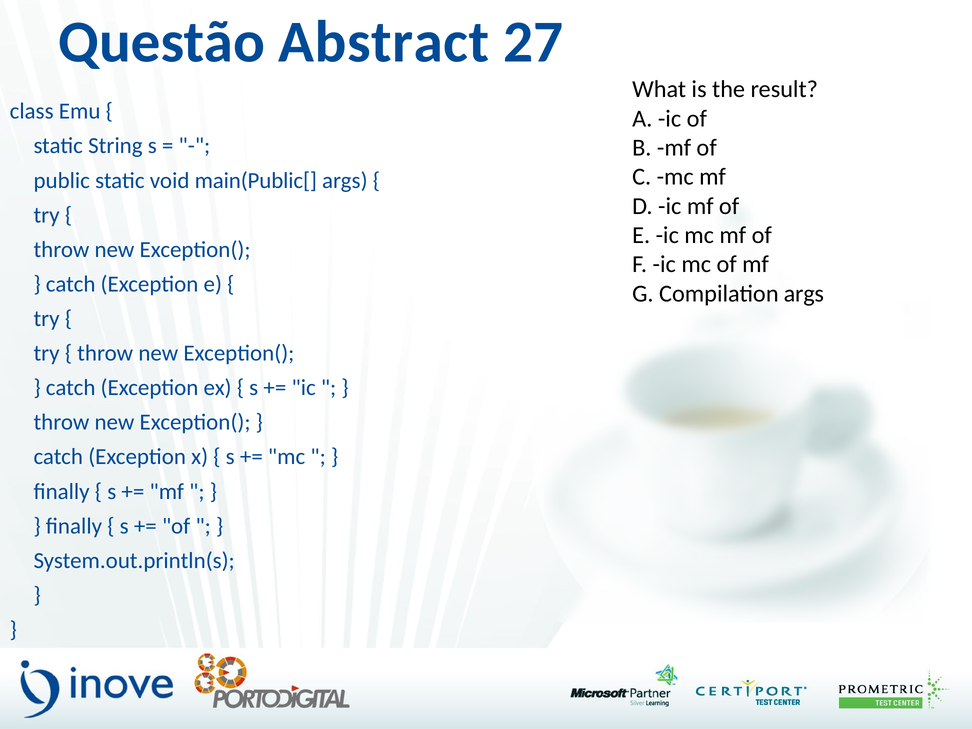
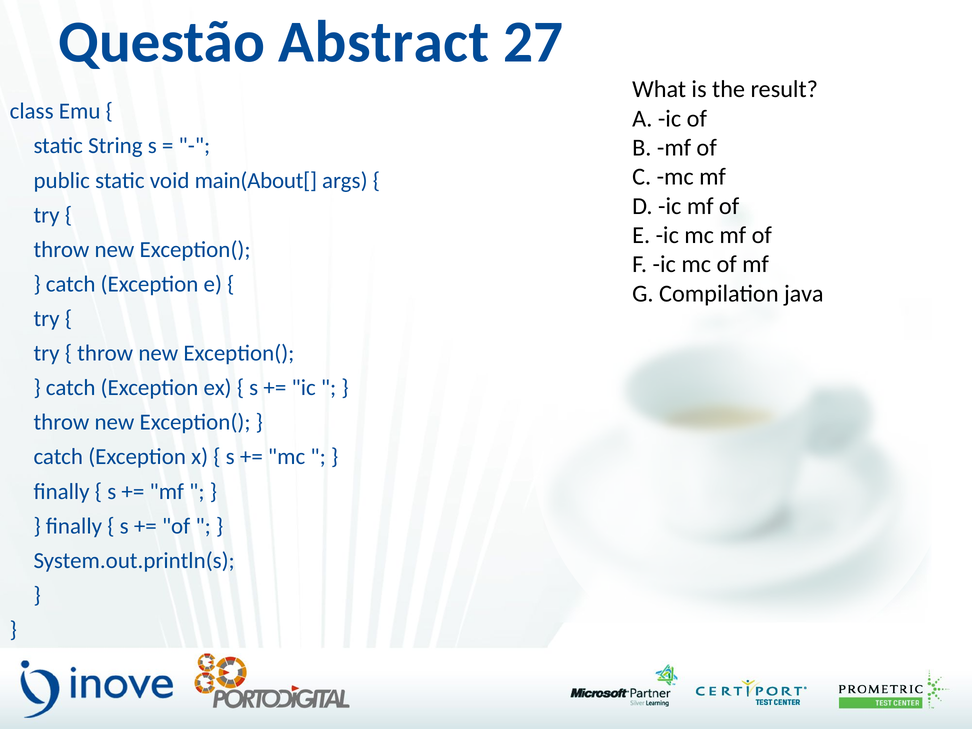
main(Public[: main(Public[ -> main(About[
Compilation args: args -> java
